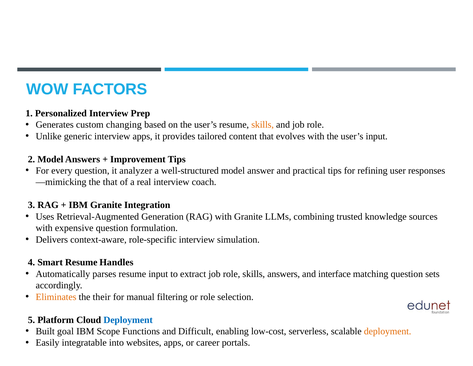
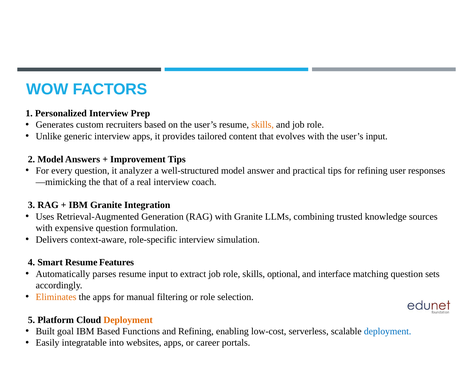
changing: changing -> recruiters
Handles: Handles -> Features
skills answers: answers -> optional
the their: their -> apps
Deployment at (128, 319) colour: blue -> orange
IBM Scope: Scope -> Based
and Difficult: Difficult -> Refining
deployment at (388, 331) colour: orange -> blue
